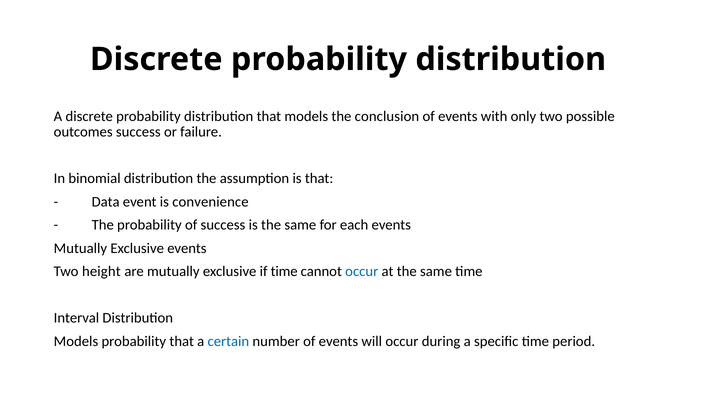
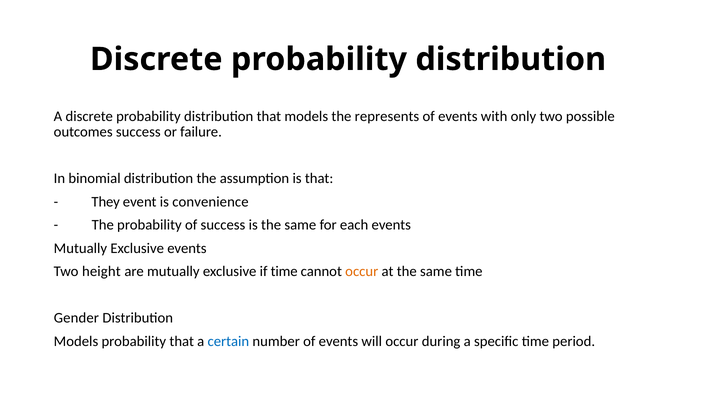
conclusion: conclusion -> represents
Data: Data -> They
occur at (362, 271) colour: blue -> orange
Interval: Interval -> Gender
